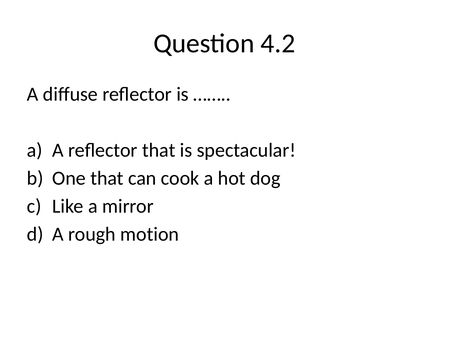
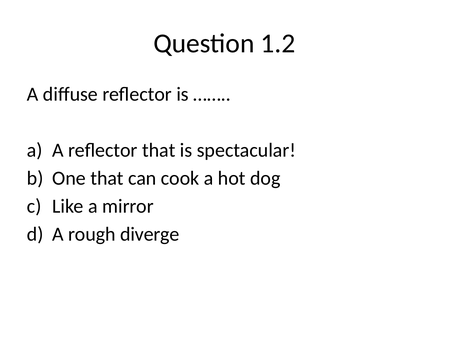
4.2: 4.2 -> 1.2
motion: motion -> diverge
